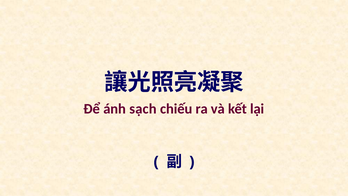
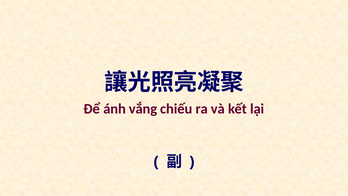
sạch: sạch -> vắng
